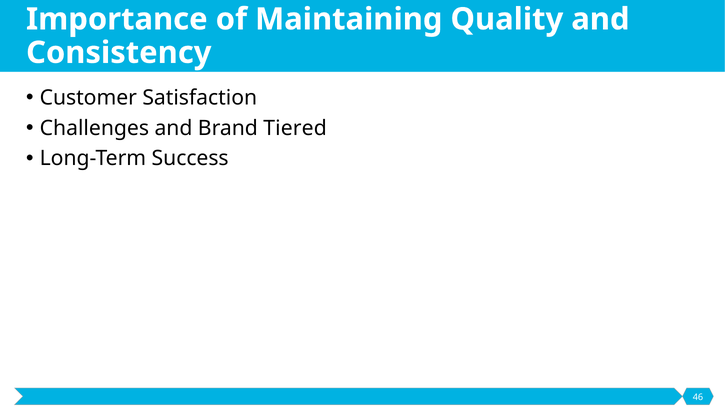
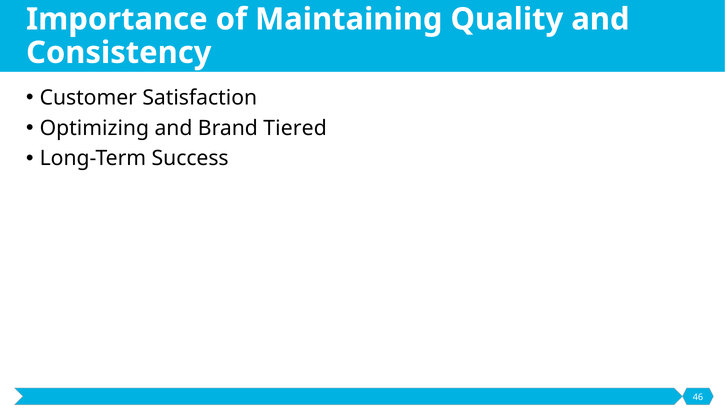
Challenges: Challenges -> Optimizing
